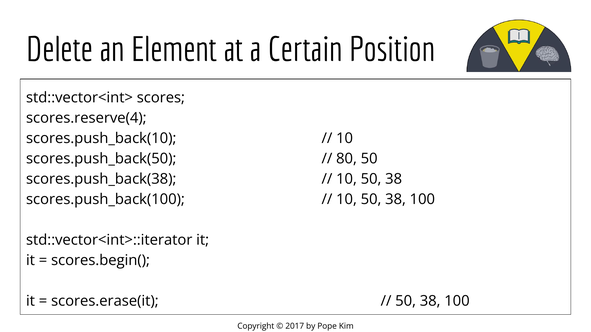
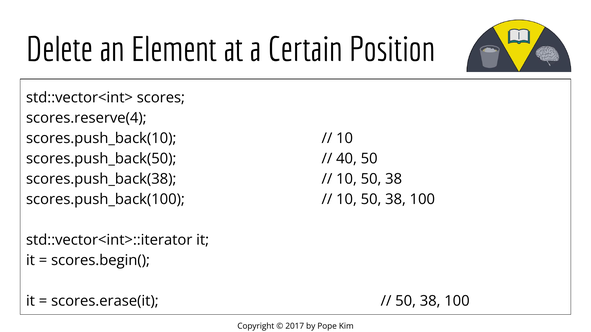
80: 80 -> 40
